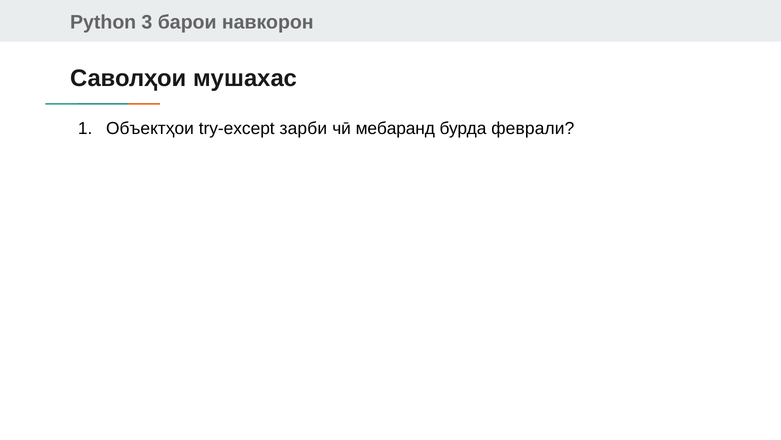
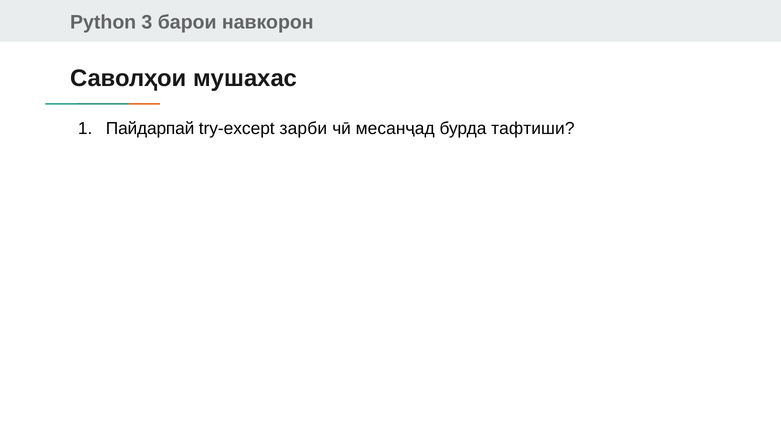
Oбъектҳои: Oбъектҳои -> Пайдарпай
мебаранд: мебаранд -> месанҷад
феврали: феврали -> тафтиши
